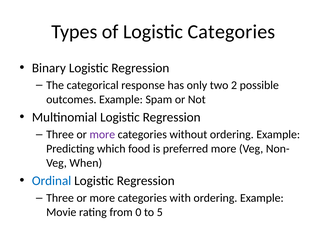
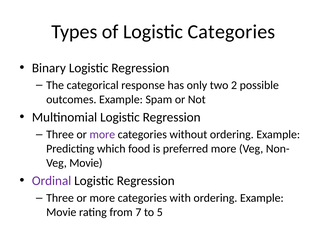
Veg When: When -> Movie
Ordinal colour: blue -> purple
0: 0 -> 7
